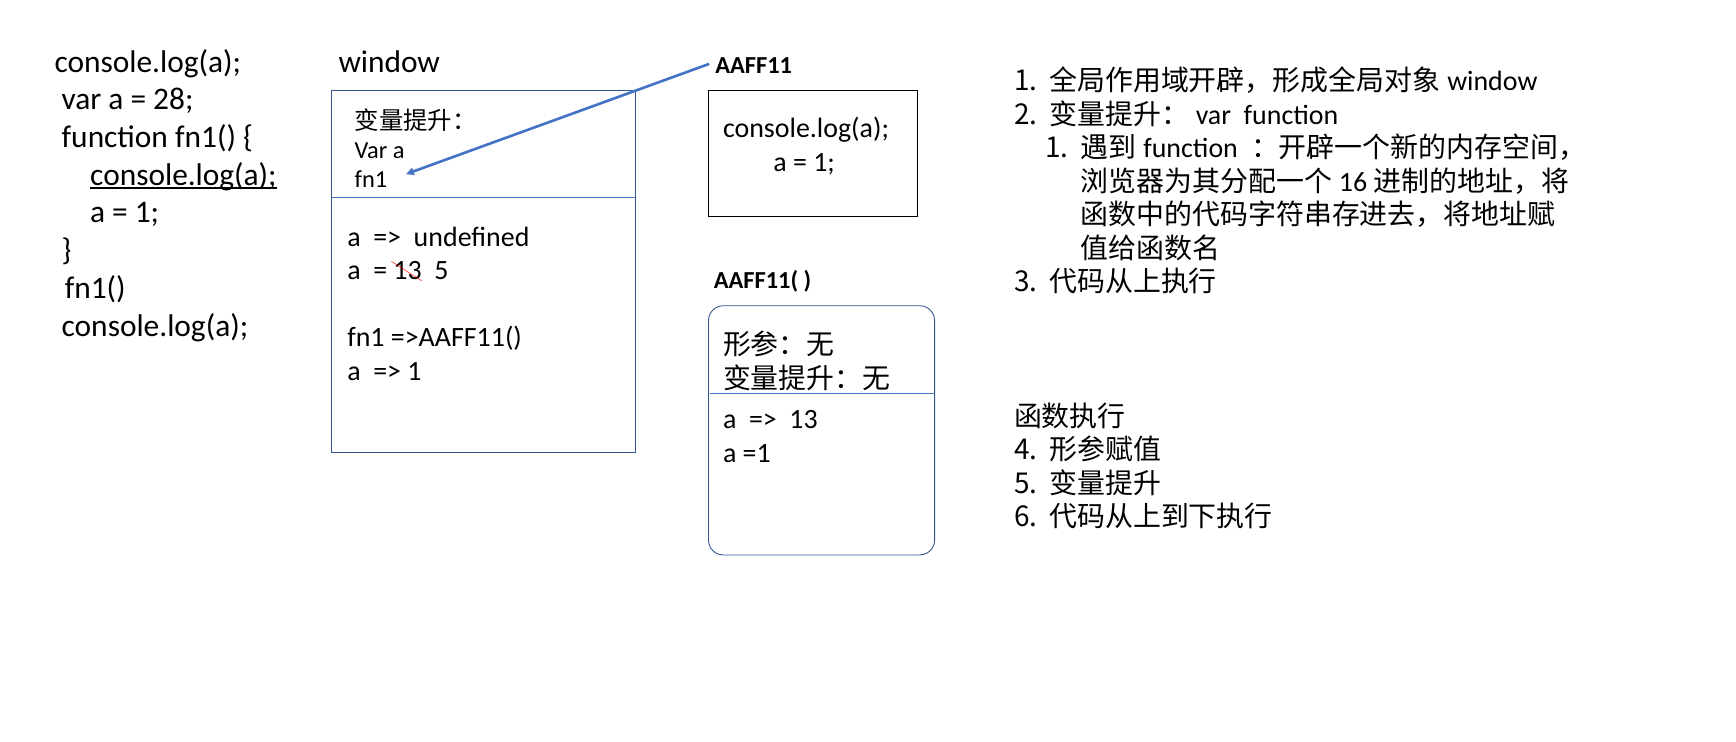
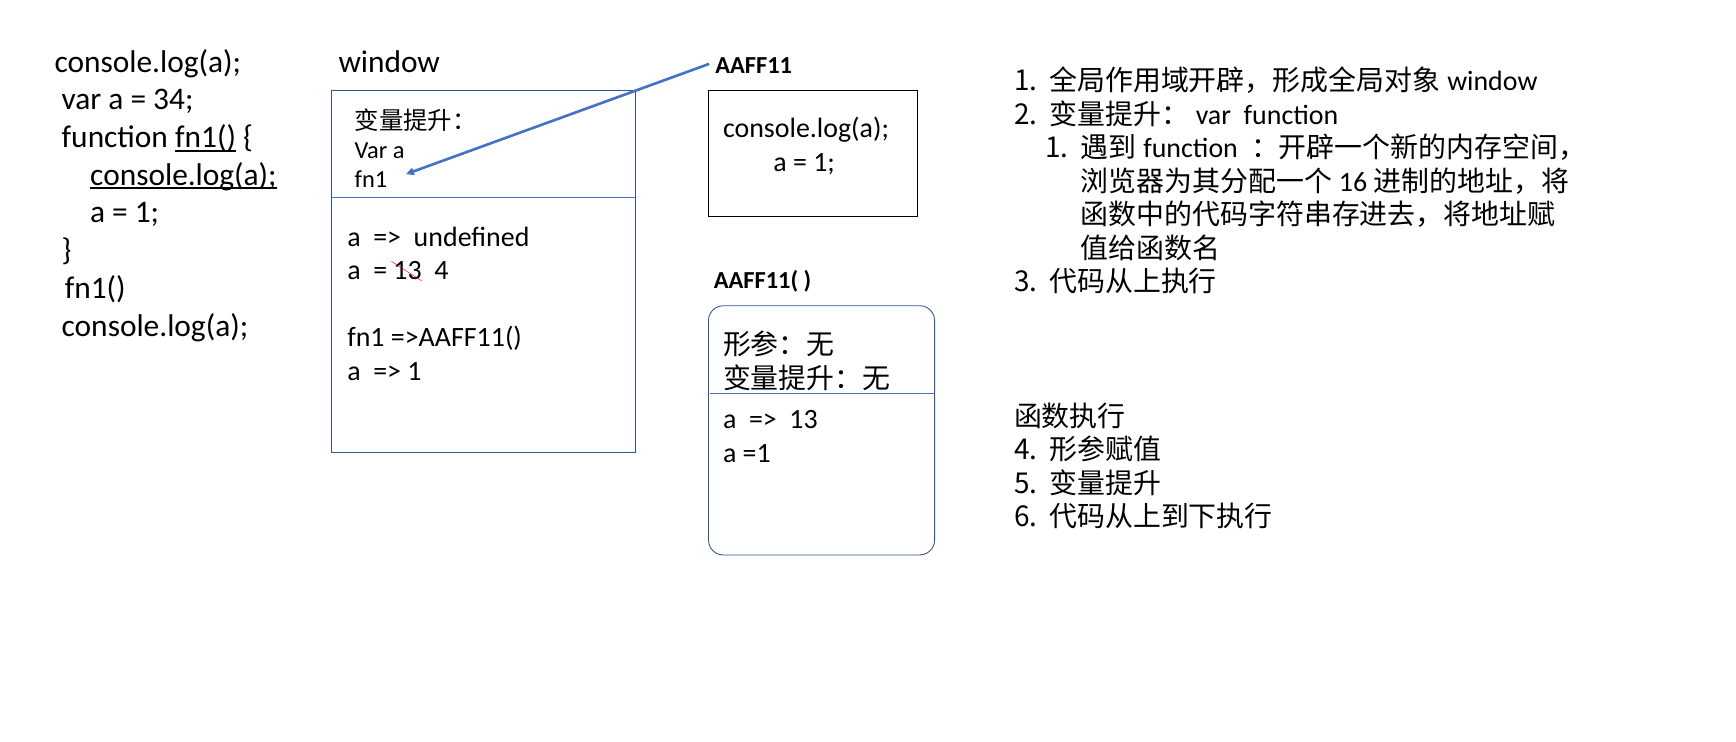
28: 28 -> 34
fn1( at (206, 137) underline: none -> present
13 5: 5 -> 4
